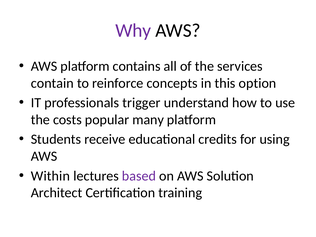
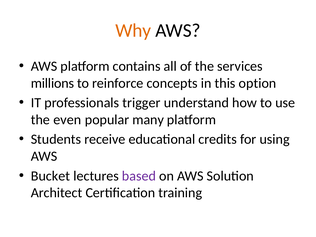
Why colour: purple -> orange
contain: contain -> millions
costs: costs -> even
Within: Within -> Bucket
